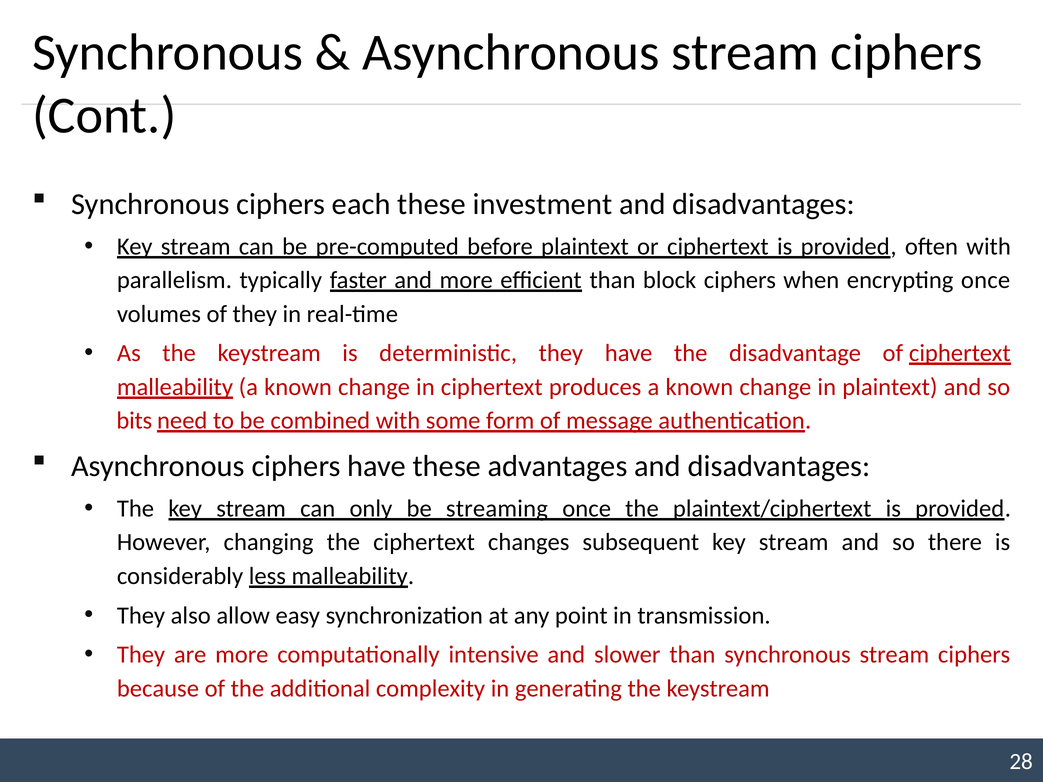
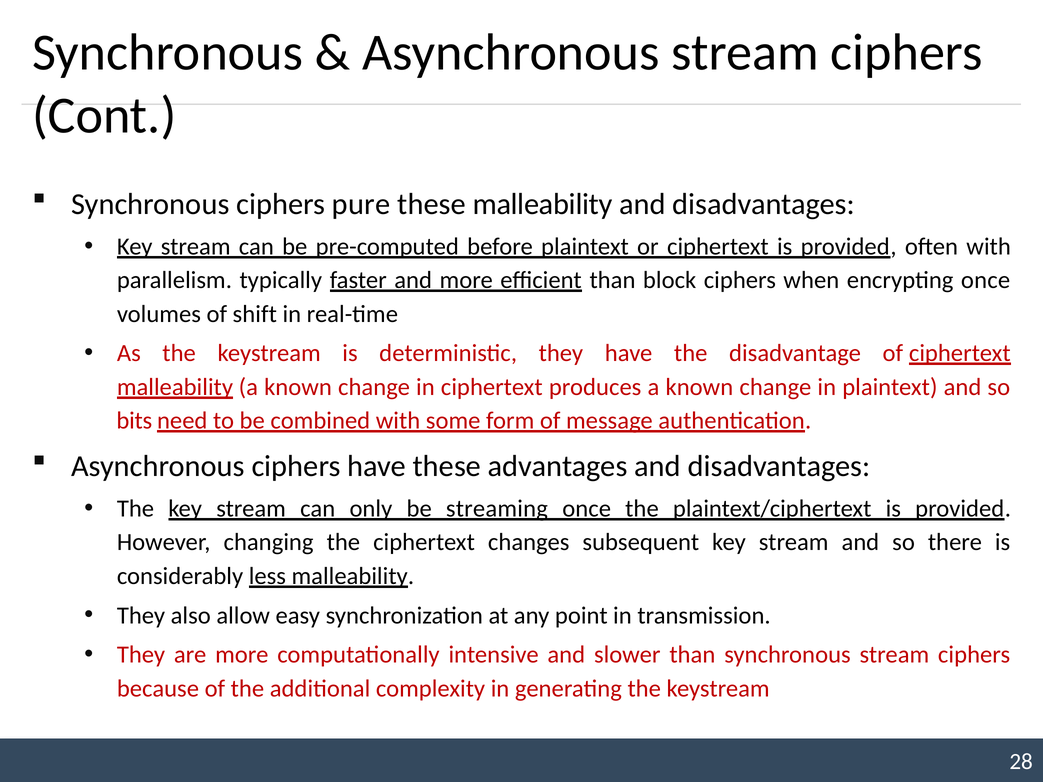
each: each -> pure
these investment: investment -> malleability
of they: they -> shift
